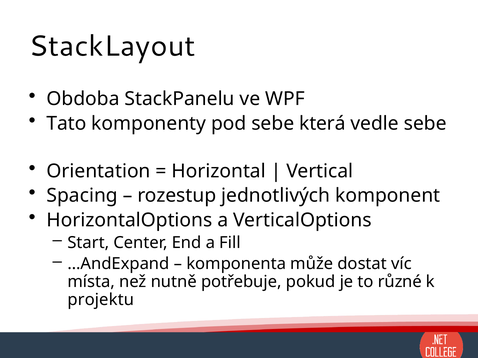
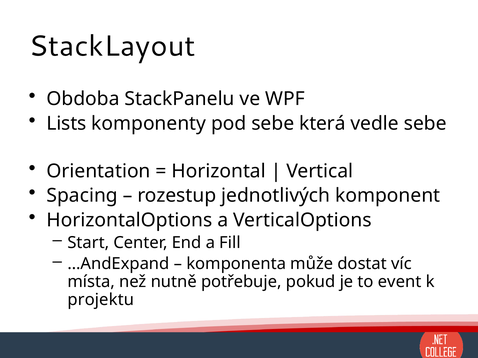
Tato: Tato -> Lists
různé: různé -> event
